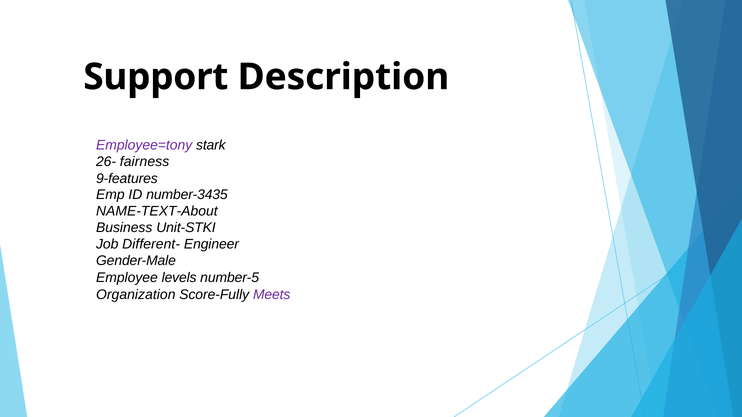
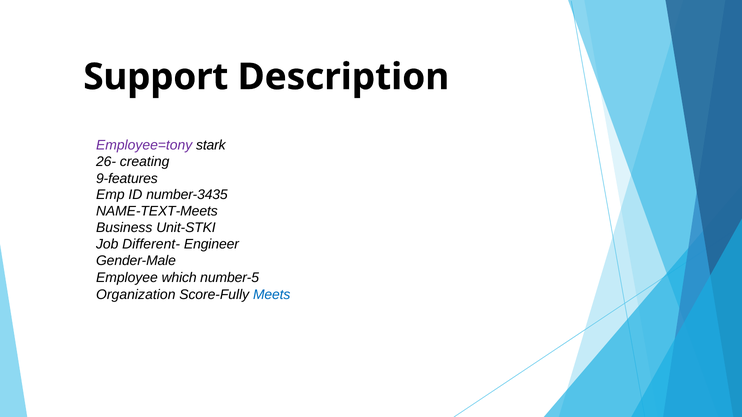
fairness: fairness -> creating
NAME-TEXT-About: NAME-TEXT-About -> NAME-TEXT-Meets
levels: levels -> which
Meets colour: purple -> blue
